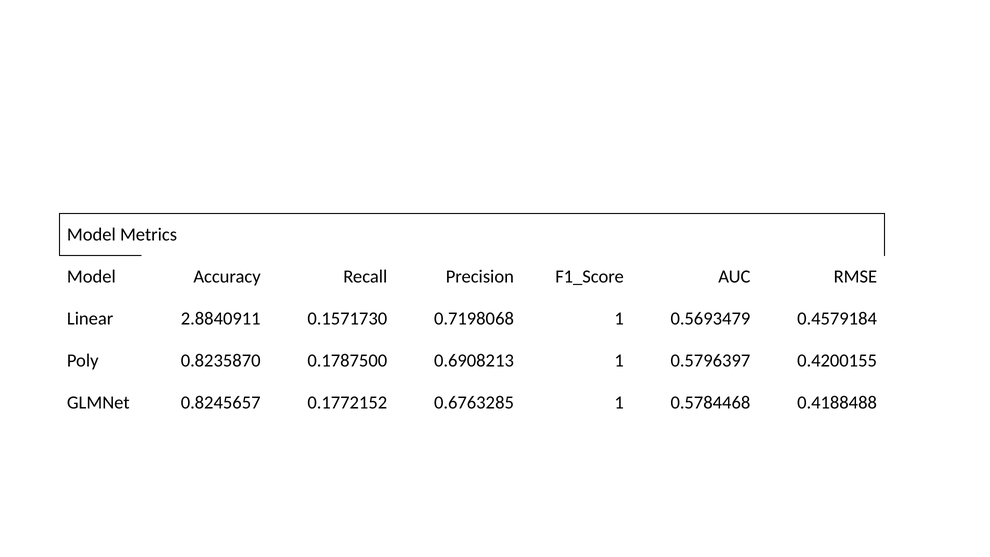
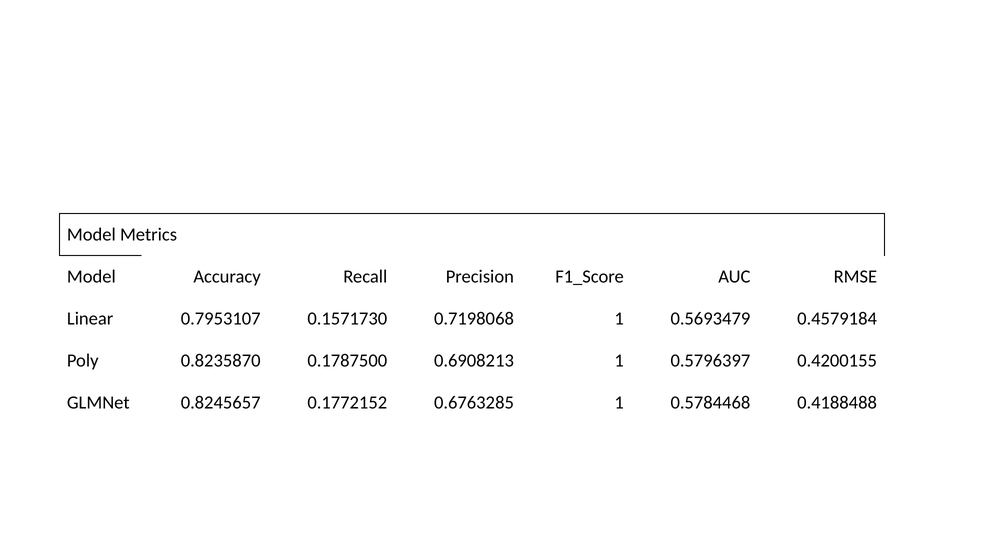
2.8840911: 2.8840911 -> 0.7953107
